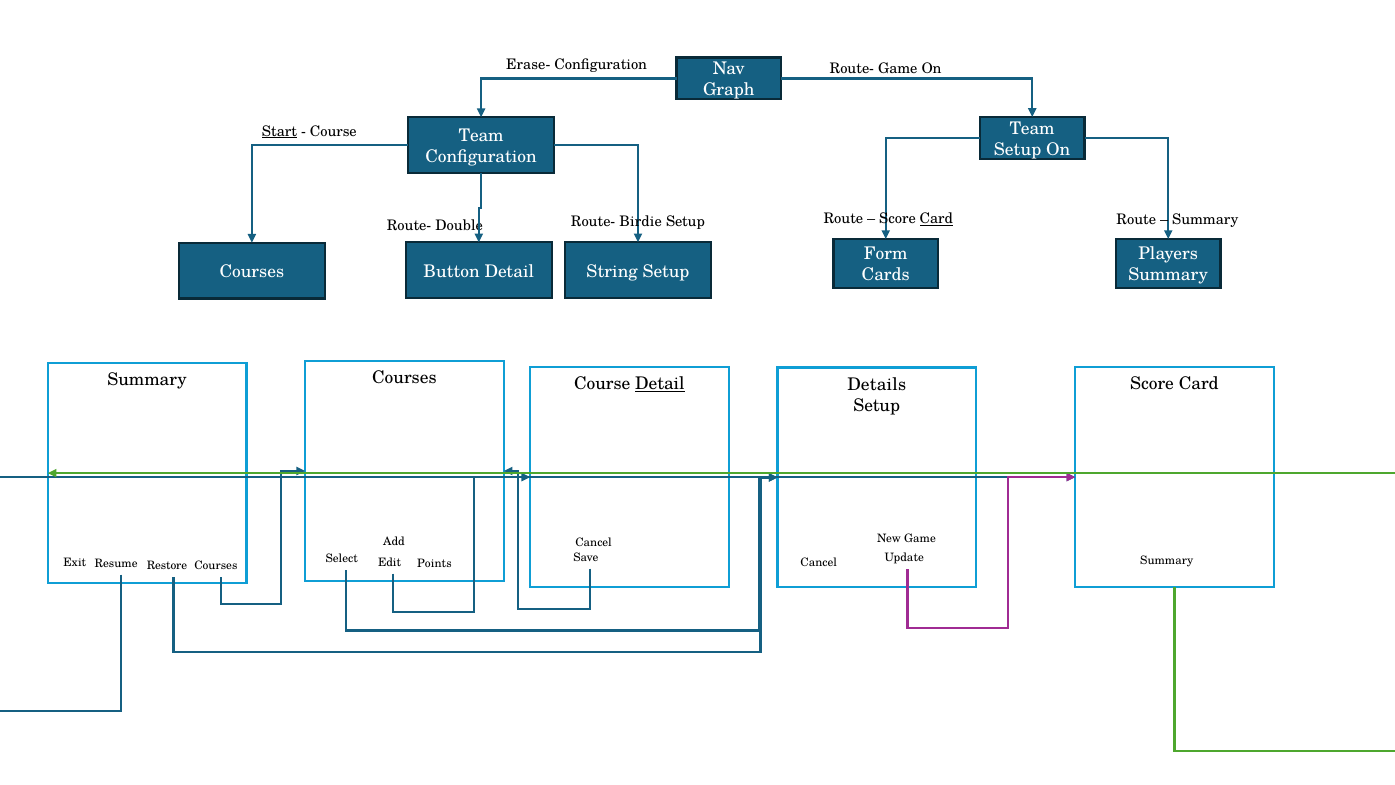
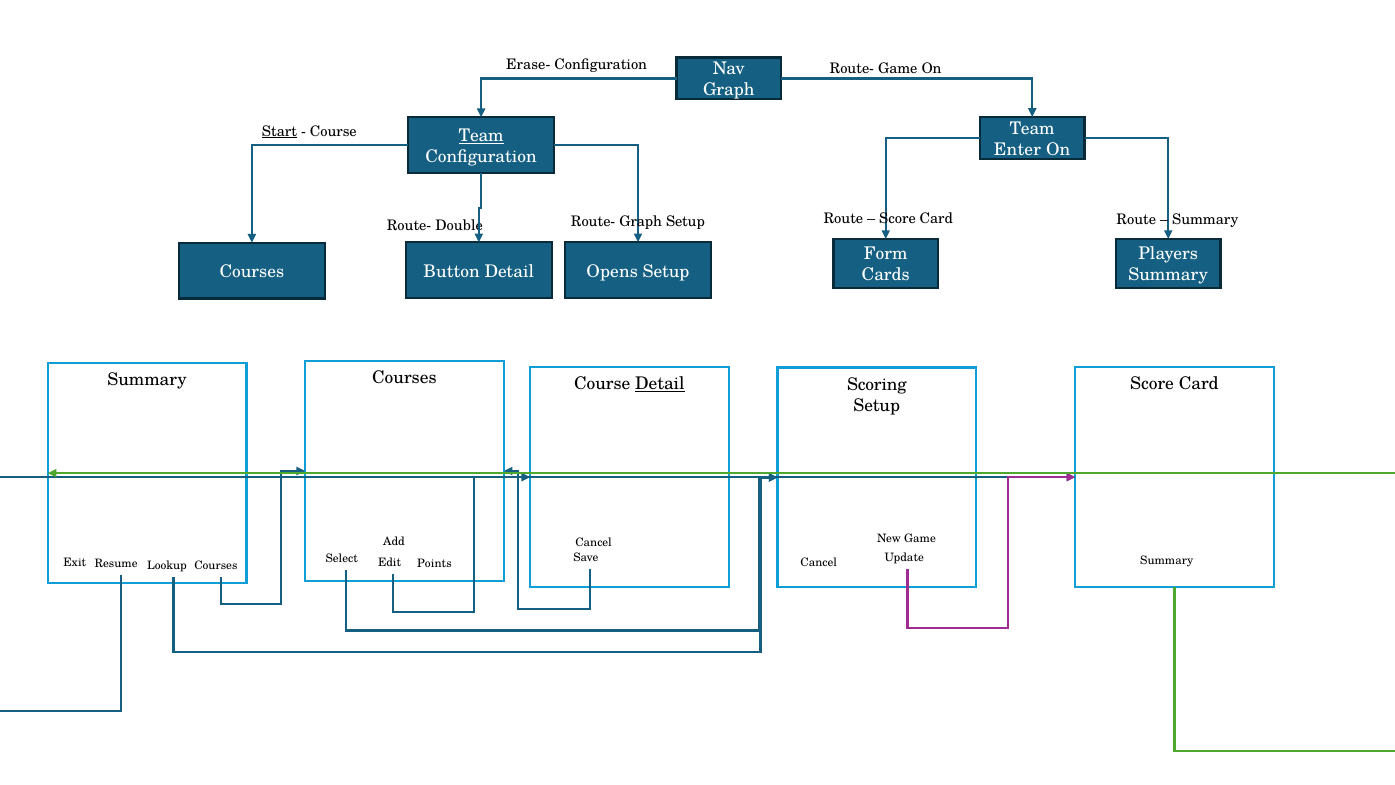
Team at (481, 136) underline: none -> present
Setup at (1018, 149): Setup -> Enter
Card at (936, 219) underline: present -> none
Route- Birdie: Birdie -> Graph
String: String -> Opens
Details: Details -> Scoring
Restore: Restore -> Lookup
